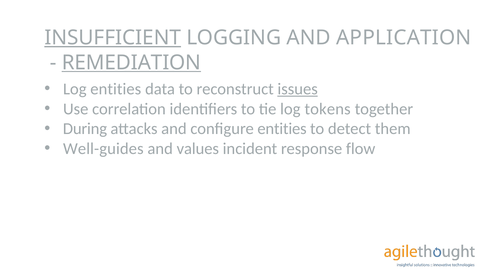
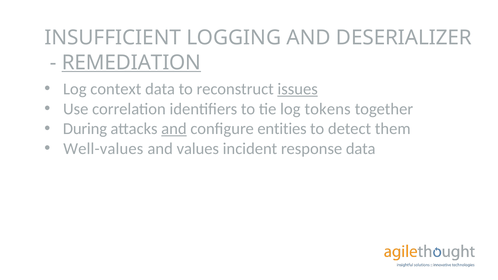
INSUFFICIENT underline: present -> none
APPLICATION: APPLICATION -> DESERIALIZER
Log entities: entities -> context
and at (174, 129) underline: none -> present
Well-guides: Well-guides -> Well-values
response flow: flow -> data
